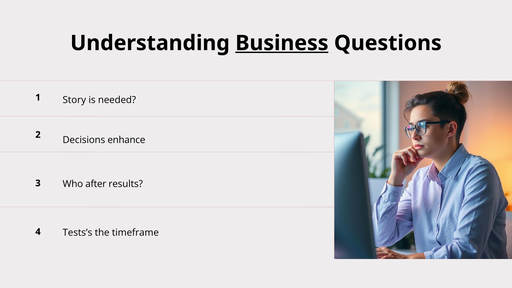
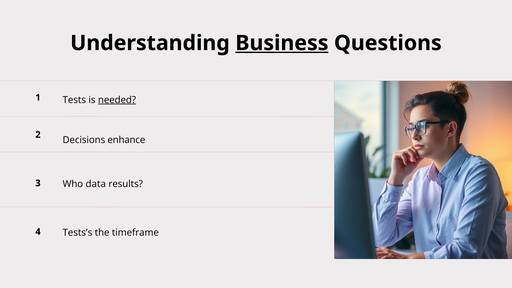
Story: Story -> Tests
needed underline: none -> present
after: after -> data
